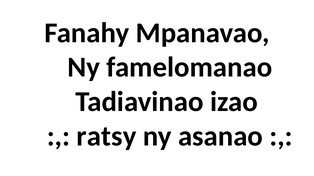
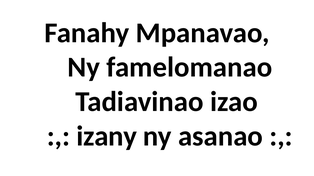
ratsy: ratsy -> izany
